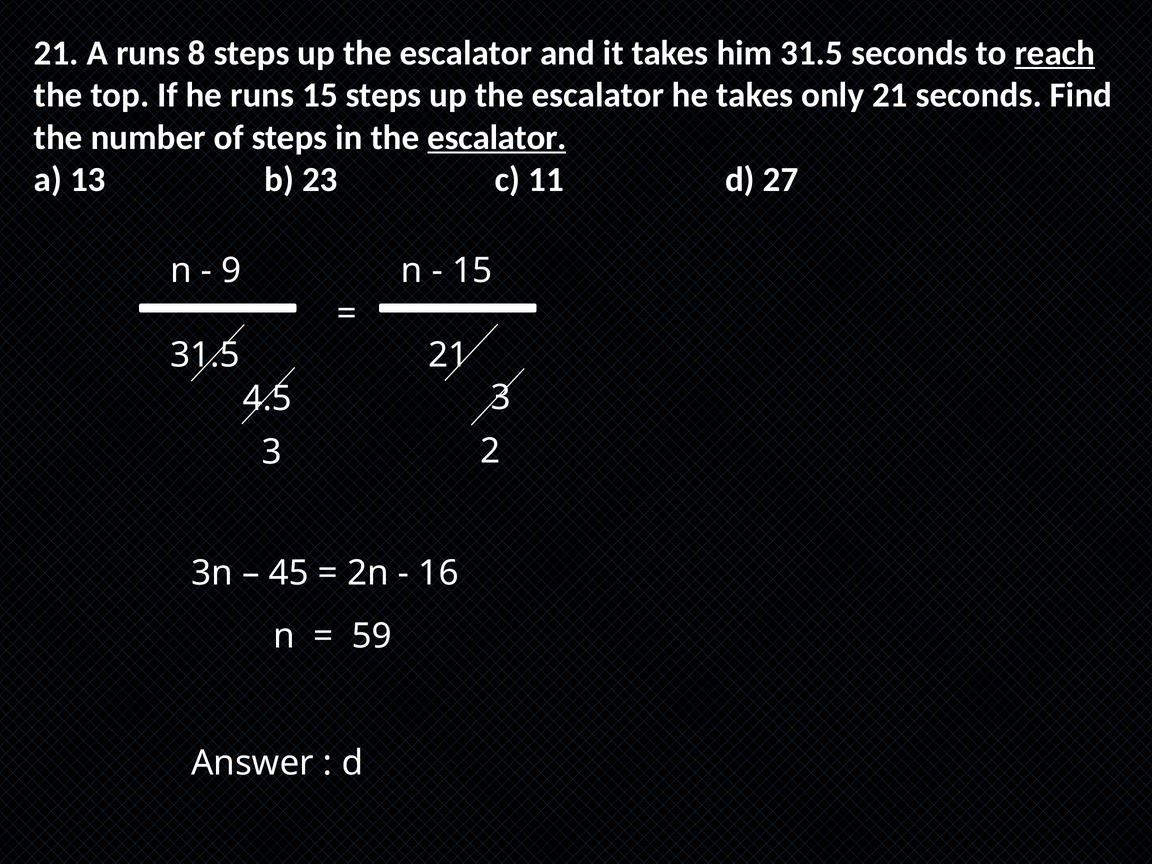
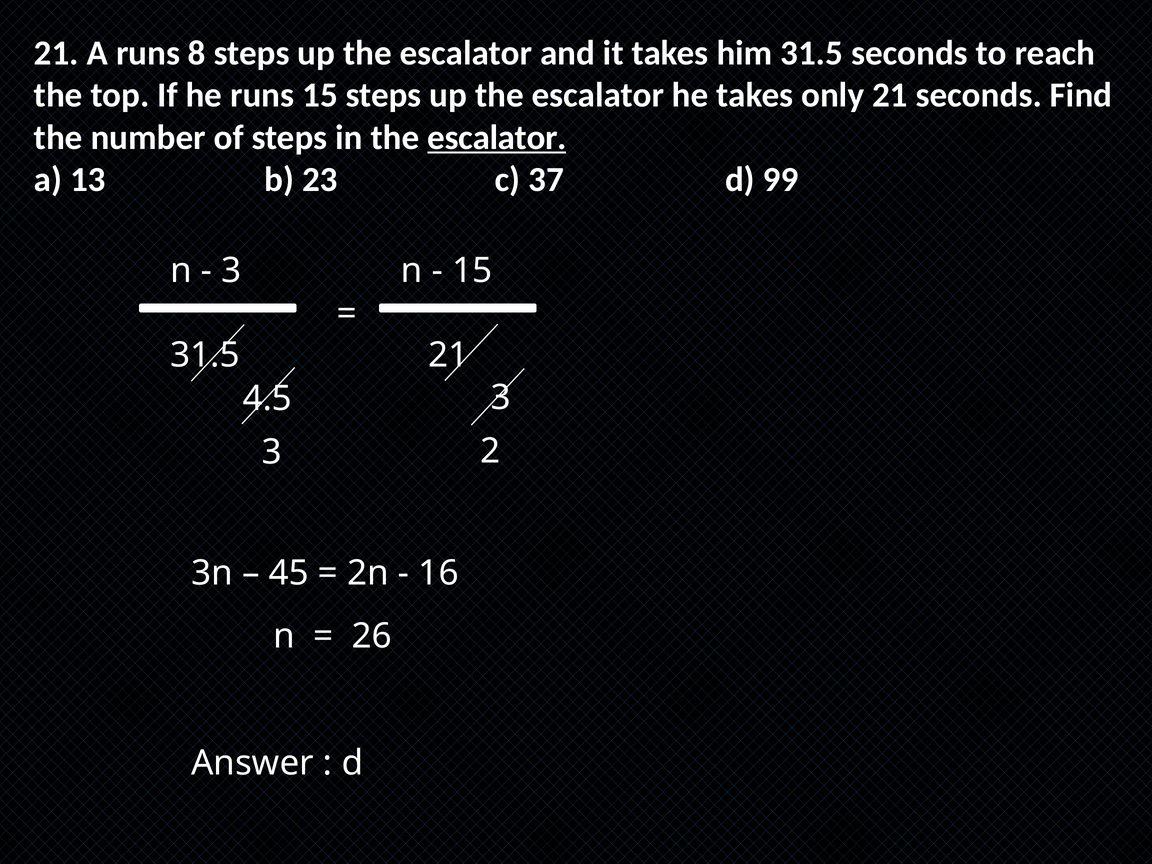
reach underline: present -> none
11: 11 -> 37
27: 27 -> 99
9 at (231, 271): 9 -> 3
59: 59 -> 26
